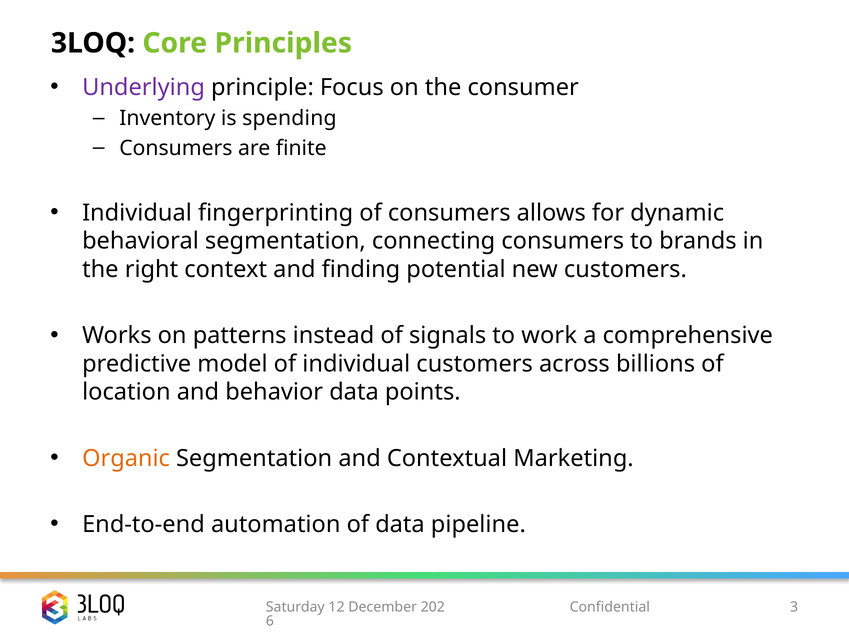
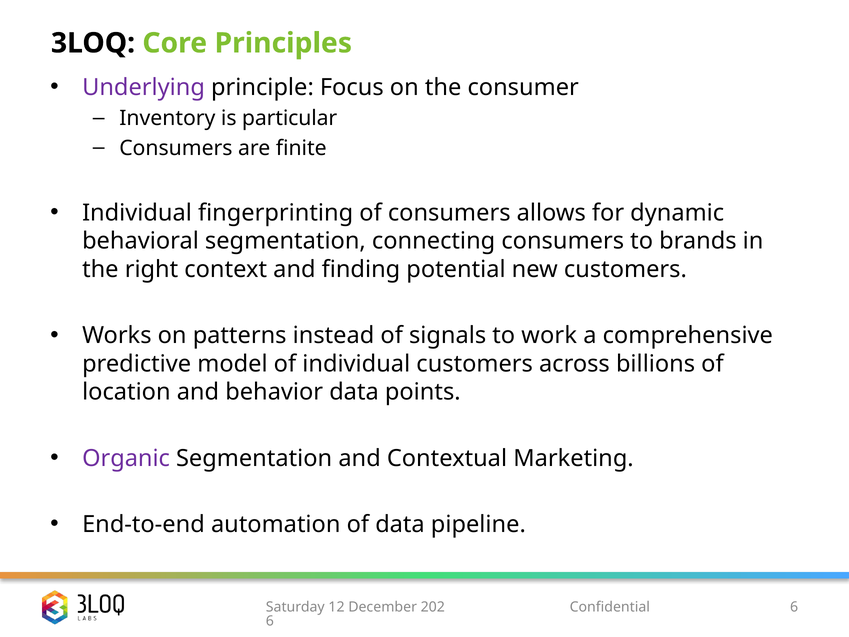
spending: spending -> particular
Organic colour: orange -> purple
Confidential 3: 3 -> 6
